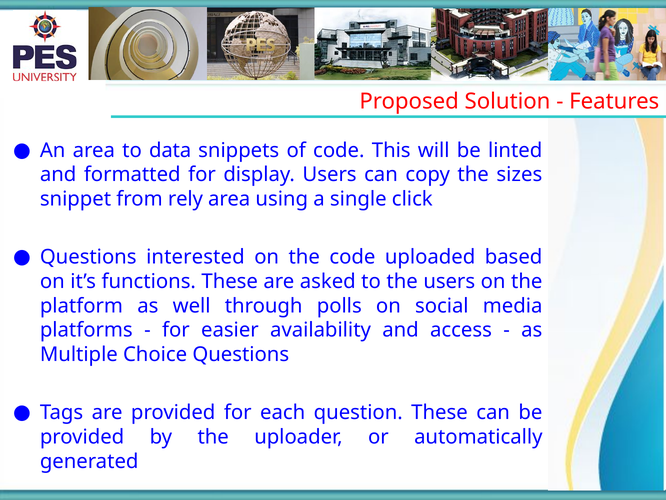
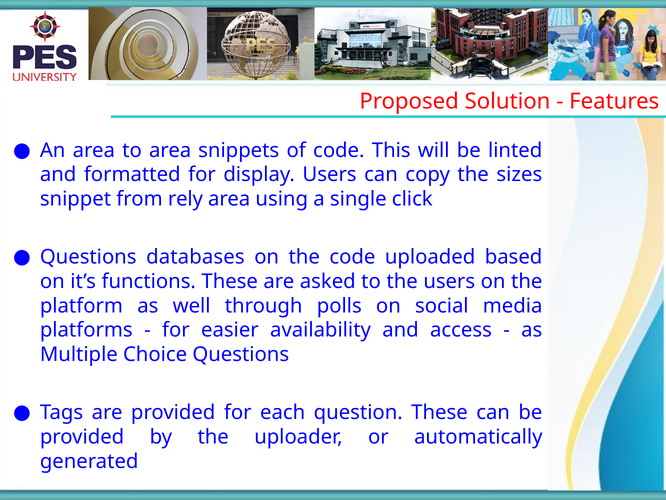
to data: data -> area
interested: interested -> databases
